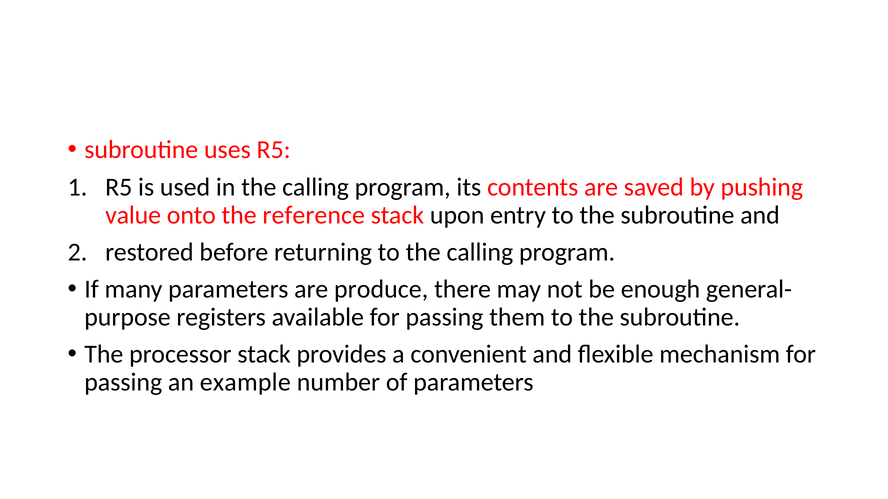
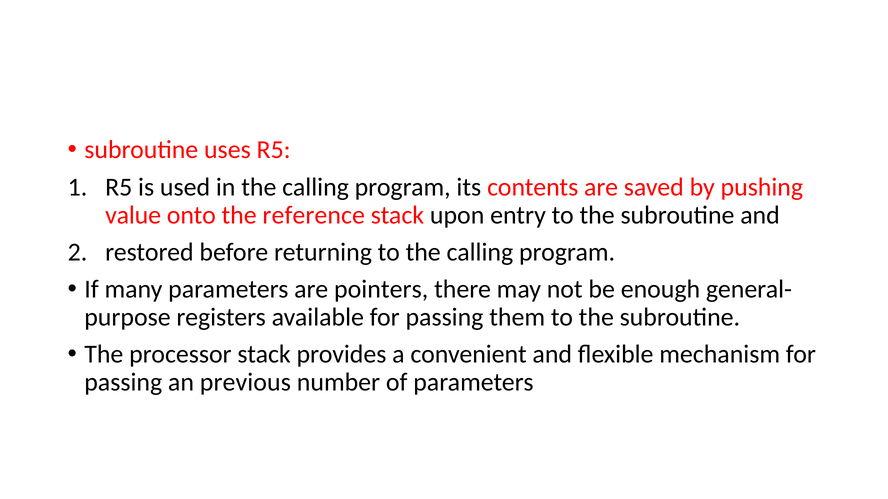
produce: produce -> pointers
example: example -> previous
